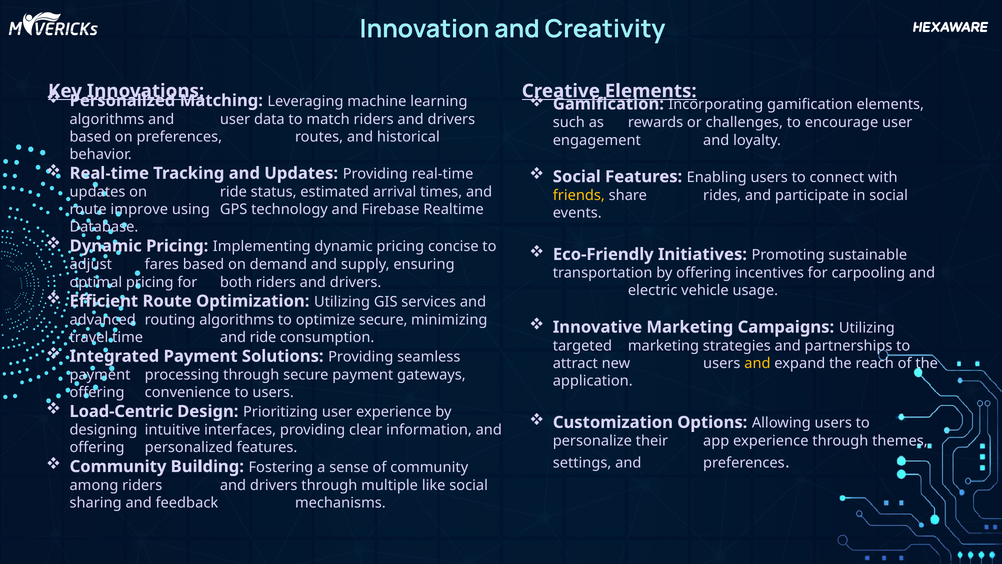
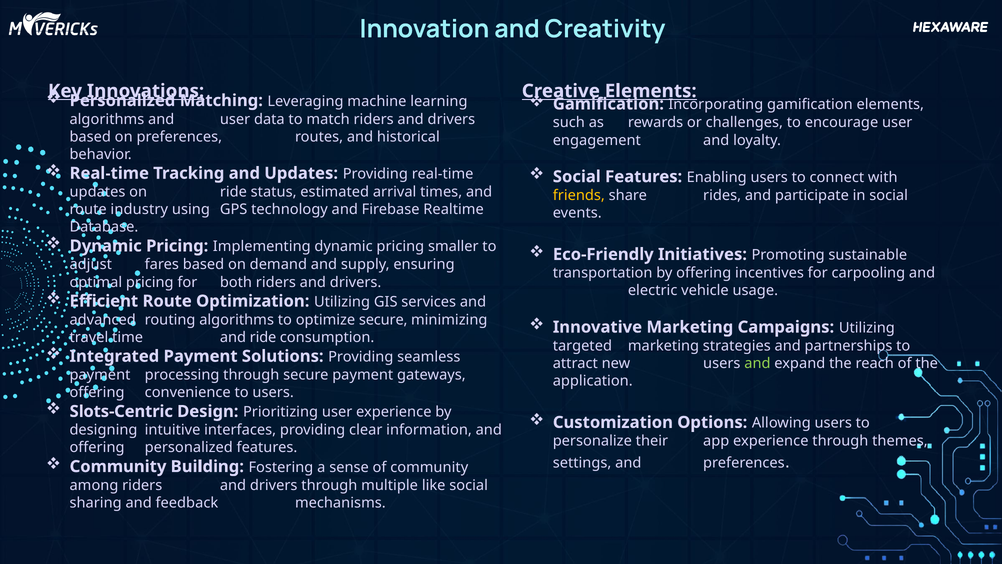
improve: improve -> industry
concise: concise -> smaller
and at (757, 363) colour: yellow -> light green
Load-Centric: Load-Centric -> Slots-Centric
